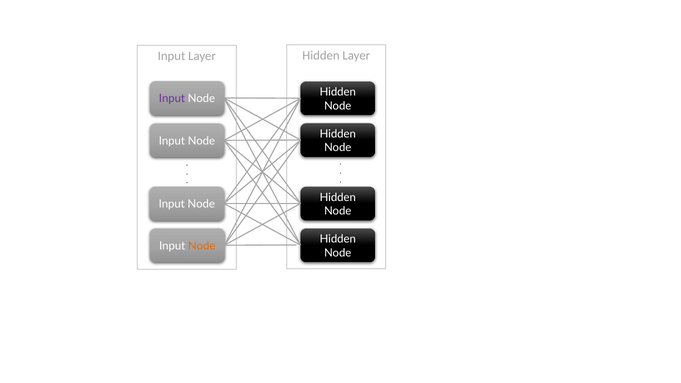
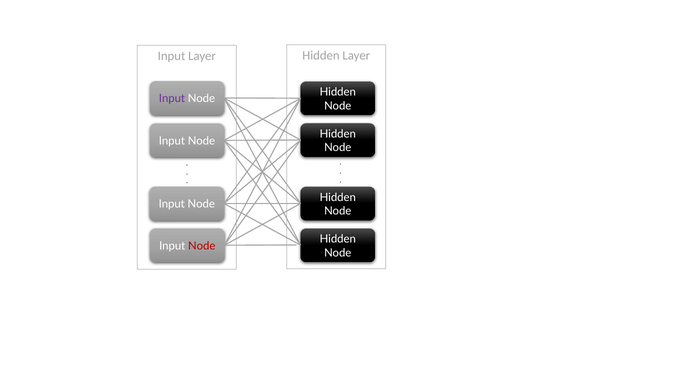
Node at (202, 246) colour: orange -> red
